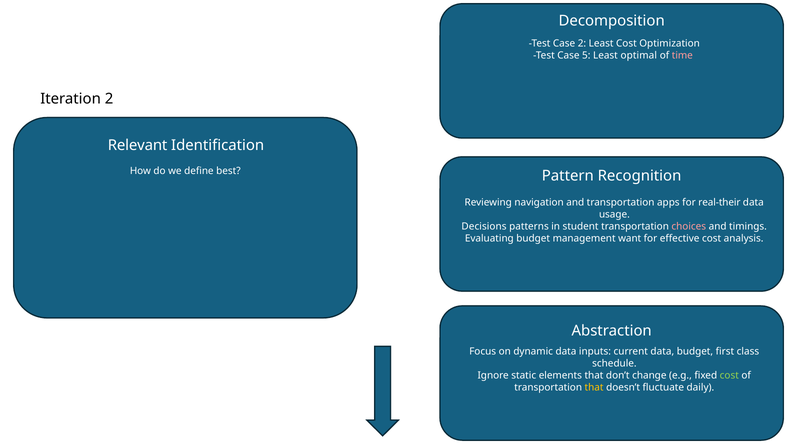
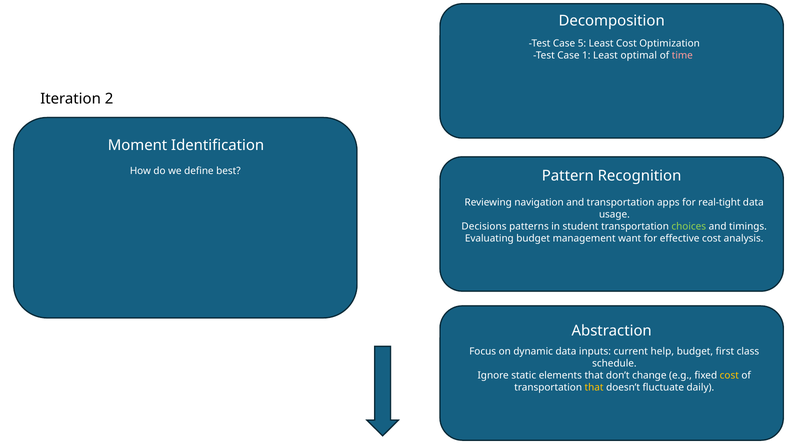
Case 2: 2 -> 5
5: 5 -> 1
Relevant: Relevant -> Moment
real-their: real-their -> real-tight
choices colour: pink -> light green
current data: data -> help
cost at (729, 376) colour: light green -> yellow
